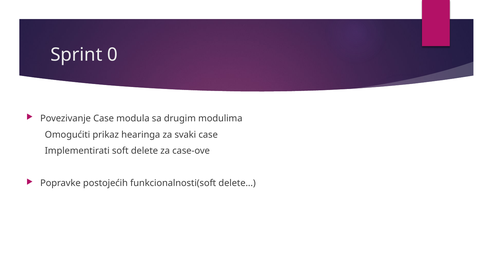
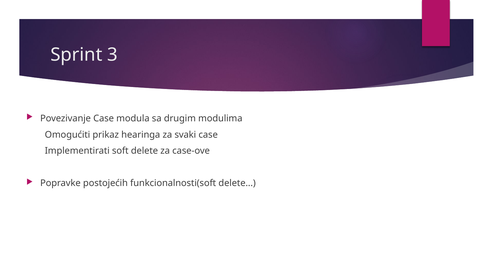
0: 0 -> 3
